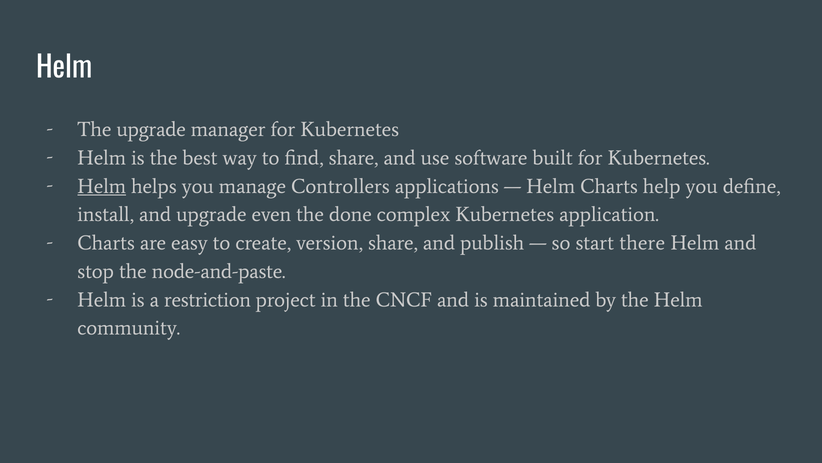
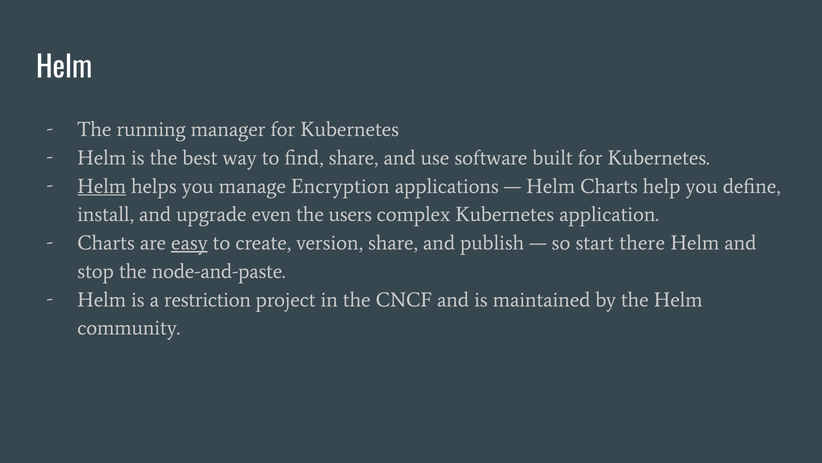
The upgrade: upgrade -> running
Controllers: Controllers -> Encryption
done: done -> users
easy underline: none -> present
